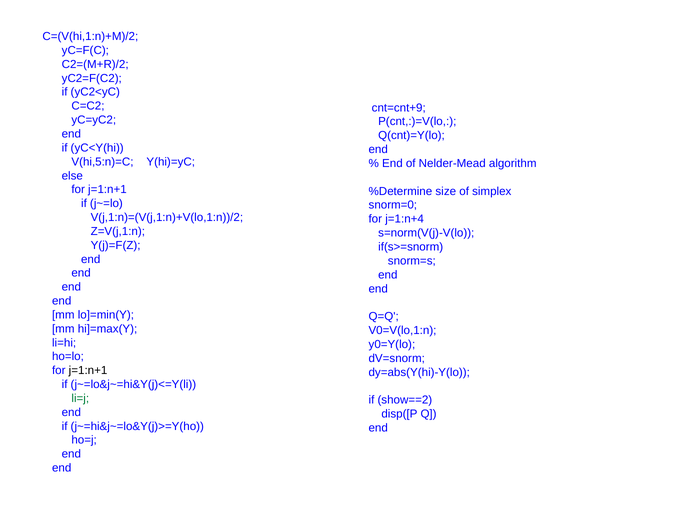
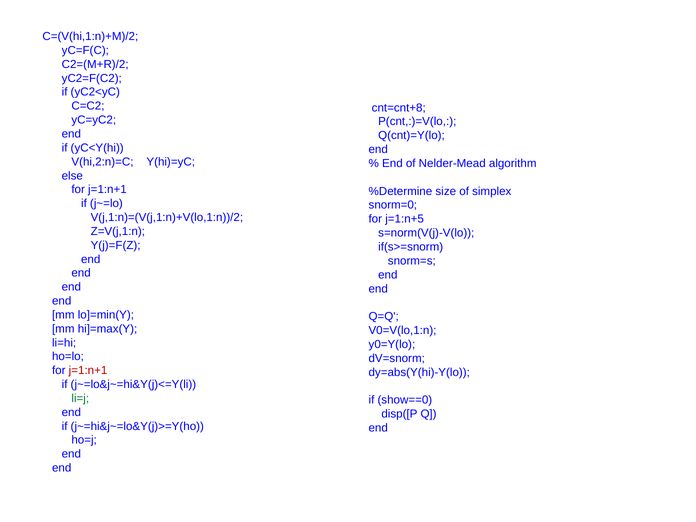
cnt=cnt+9: cnt=cnt+9 -> cnt=cnt+8
V(hi,5:n)=C: V(hi,5:n)=C -> V(hi,2:n)=C
j=1:n+4: j=1:n+4 -> j=1:n+5
j=1:n+1 at (88, 371) colour: black -> red
show==2: show==2 -> show==0
